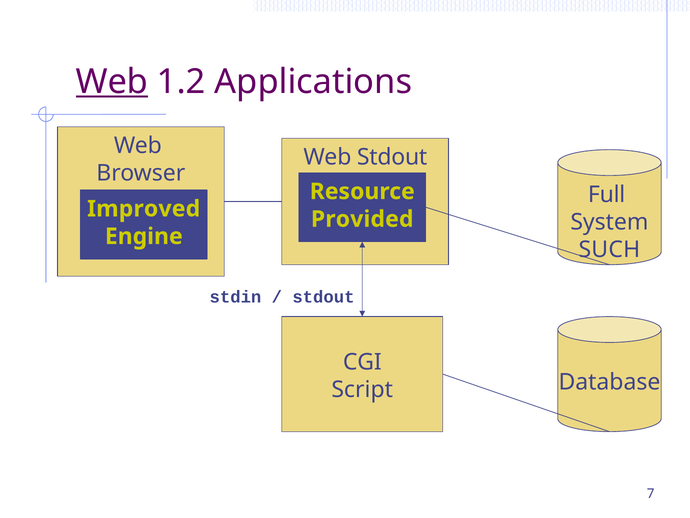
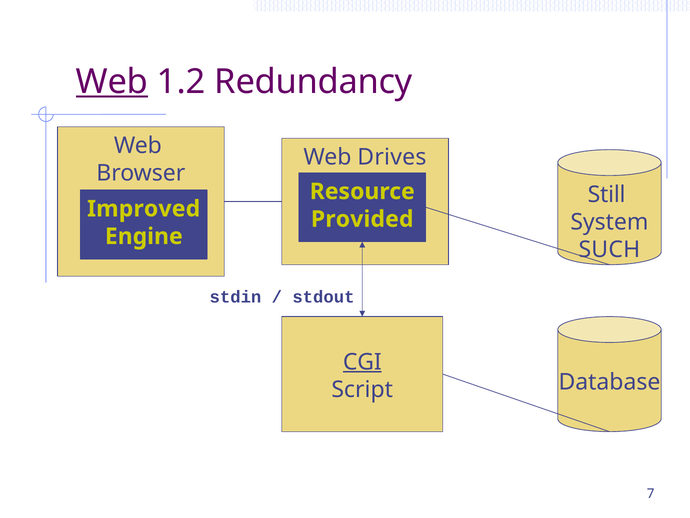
Applications: Applications -> Redundancy
Web Stdout: Stdout -> Drives
Full: Full -> Still
CGI underline: none -> present
